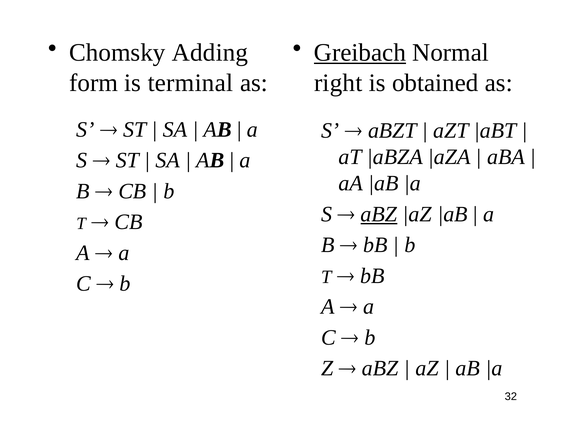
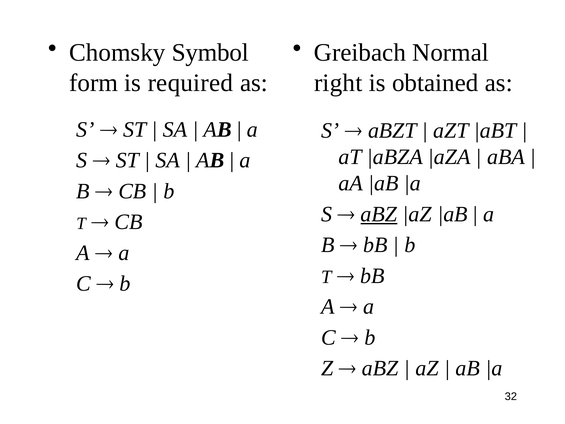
Adding: Adding -> Symbol
Greibach underline: present -> none
terminal: terminal -> required
